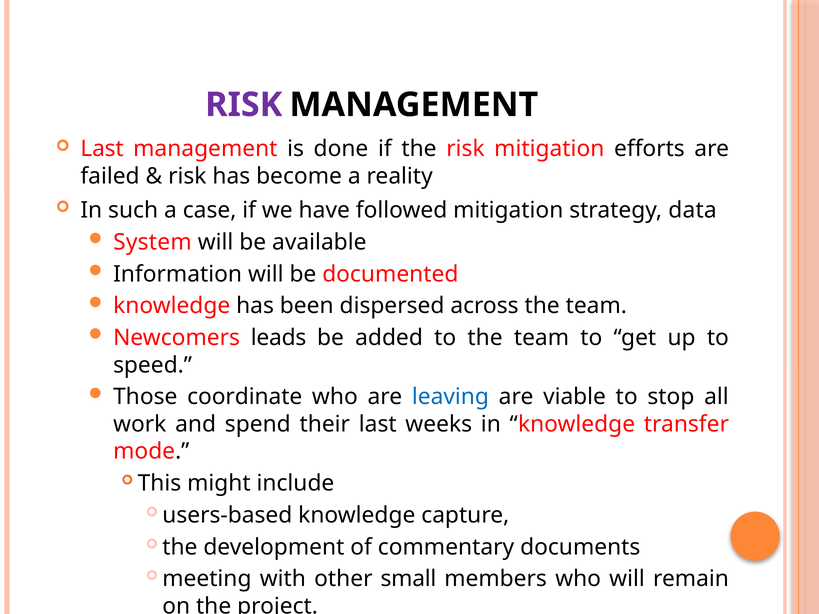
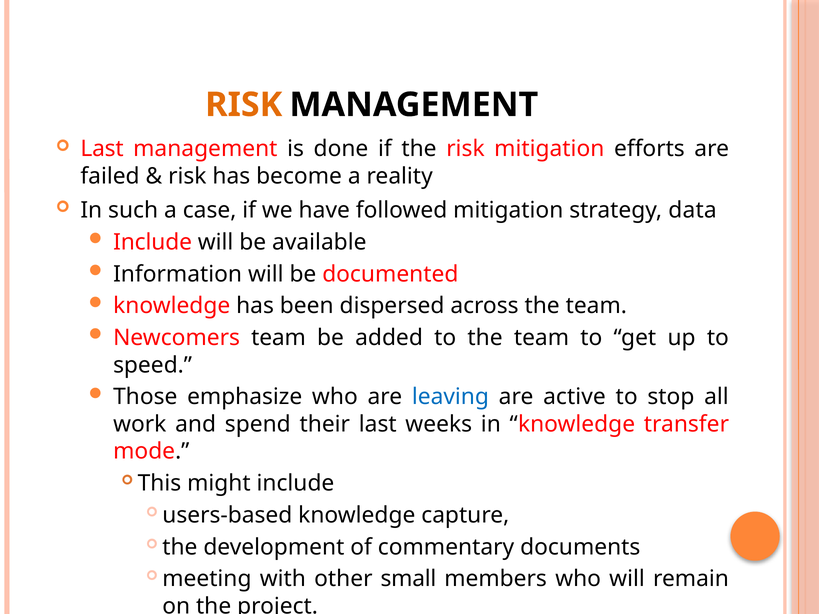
RISK at (244, 105) colour: purple -> orange
System at (152, 242): System -> Include
Newcomers leads: leads -> team
coordinate: coordinate -> emphasize
viable: viable -> active
